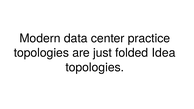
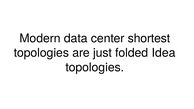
practice: practice -> shortest
